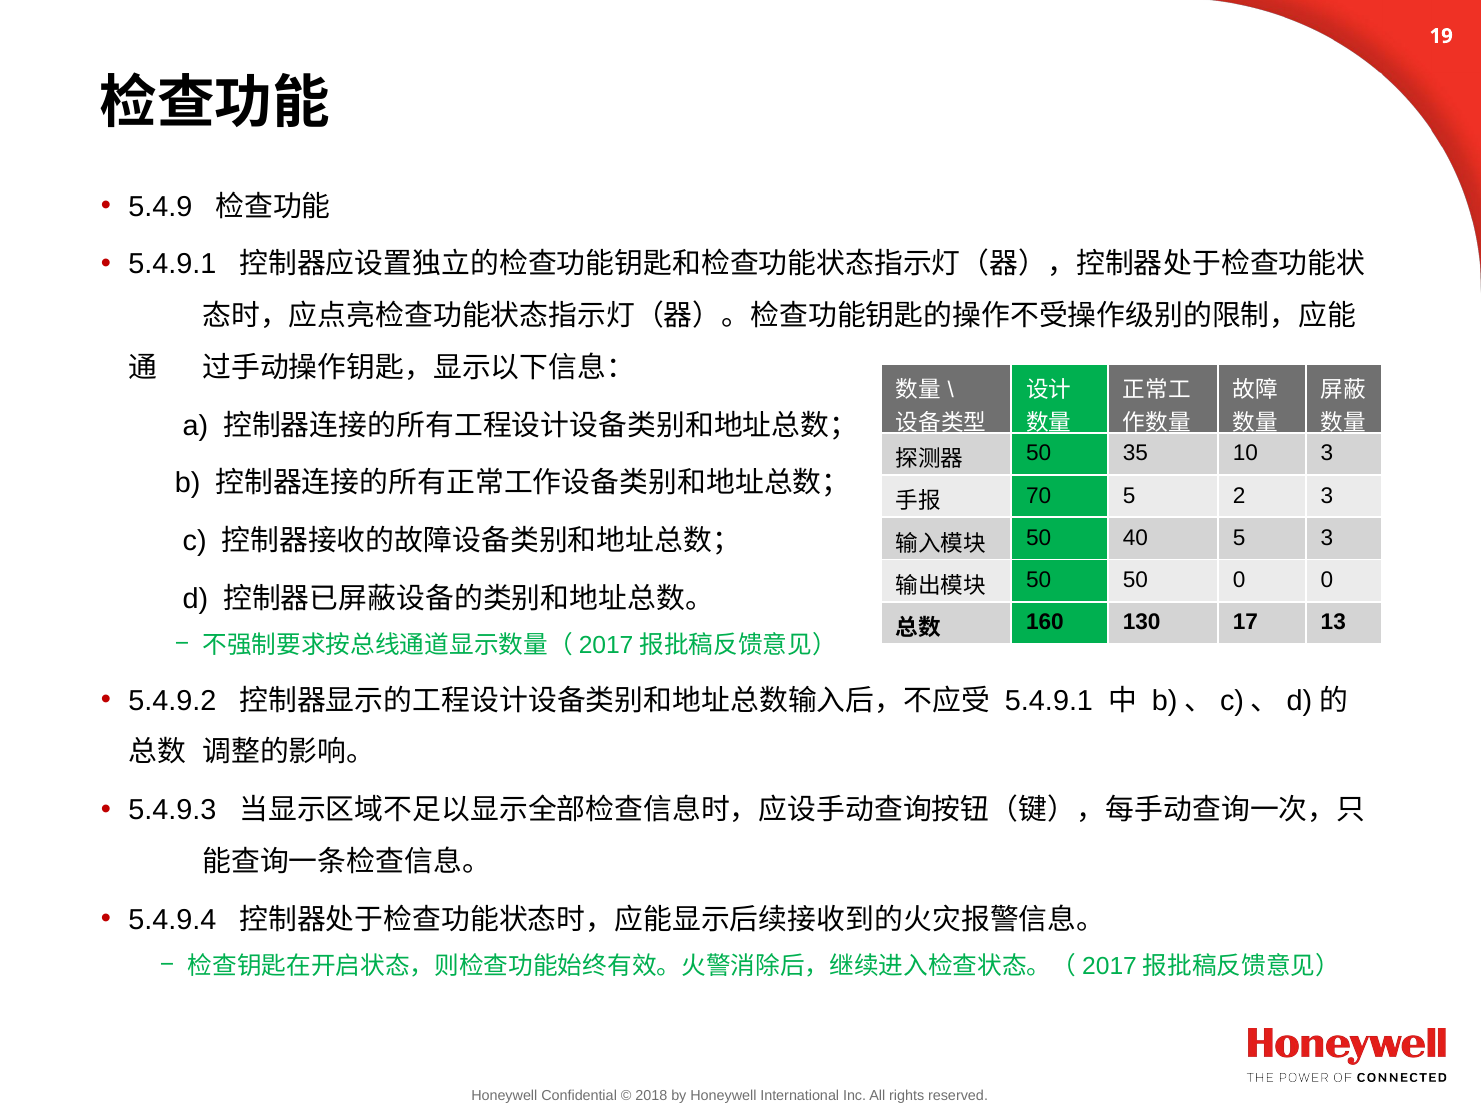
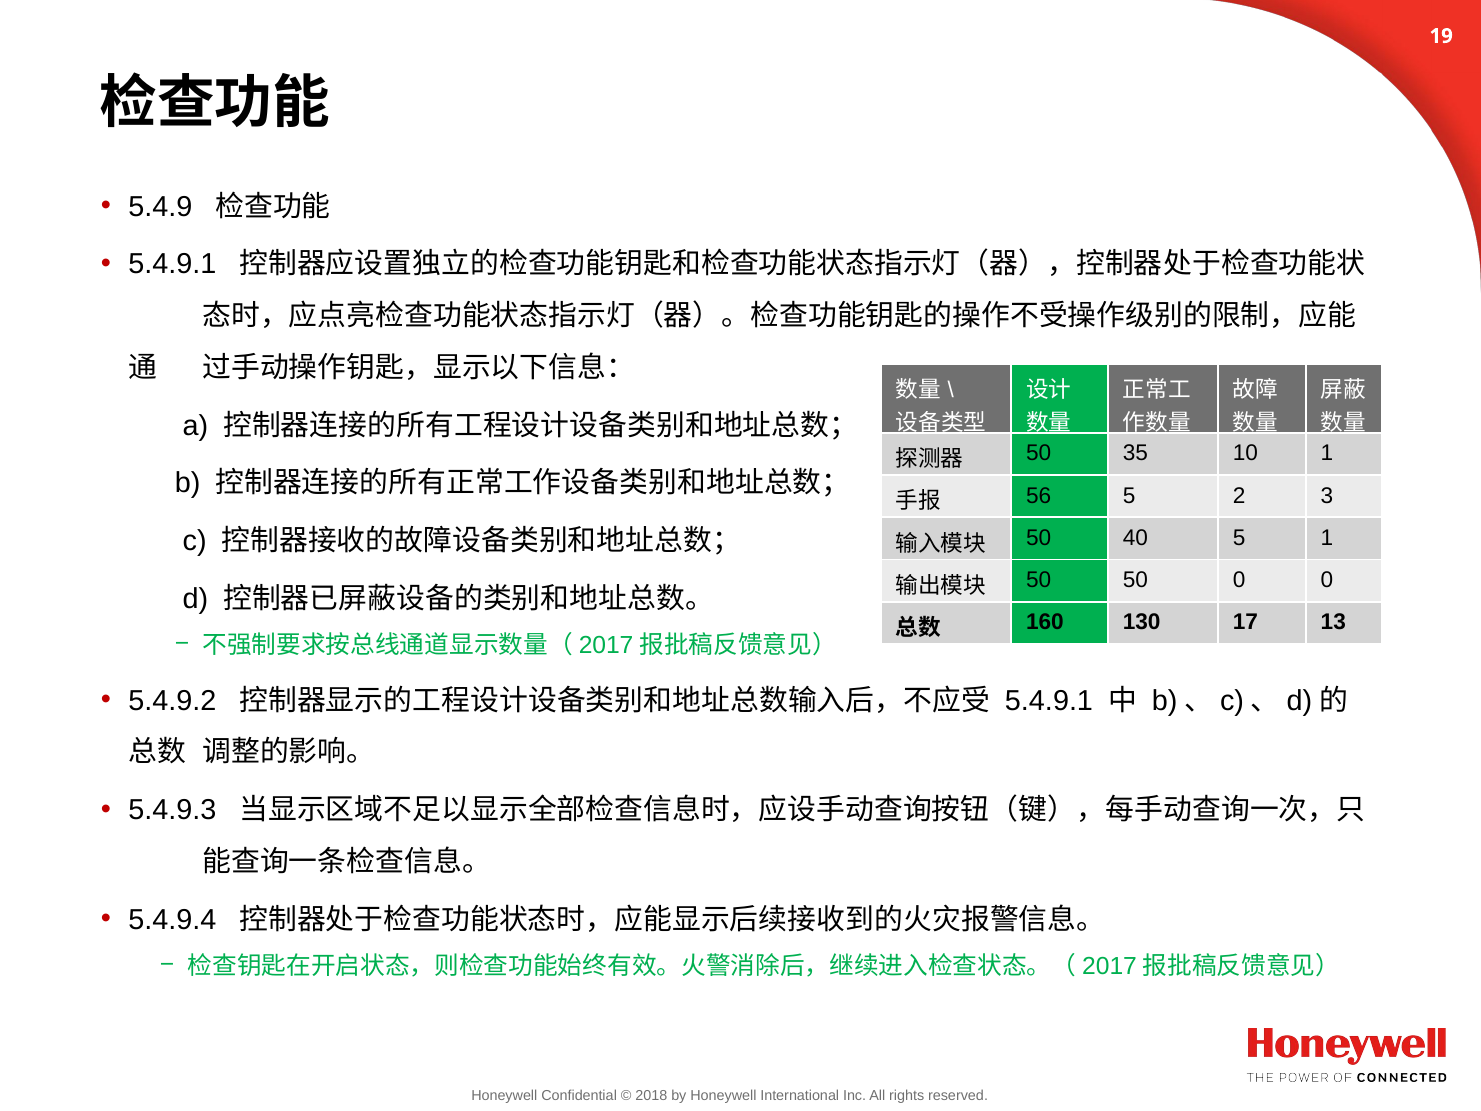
10 3: 3 -> 1
70: 70 -> 56
5 3: 3 -> 1
